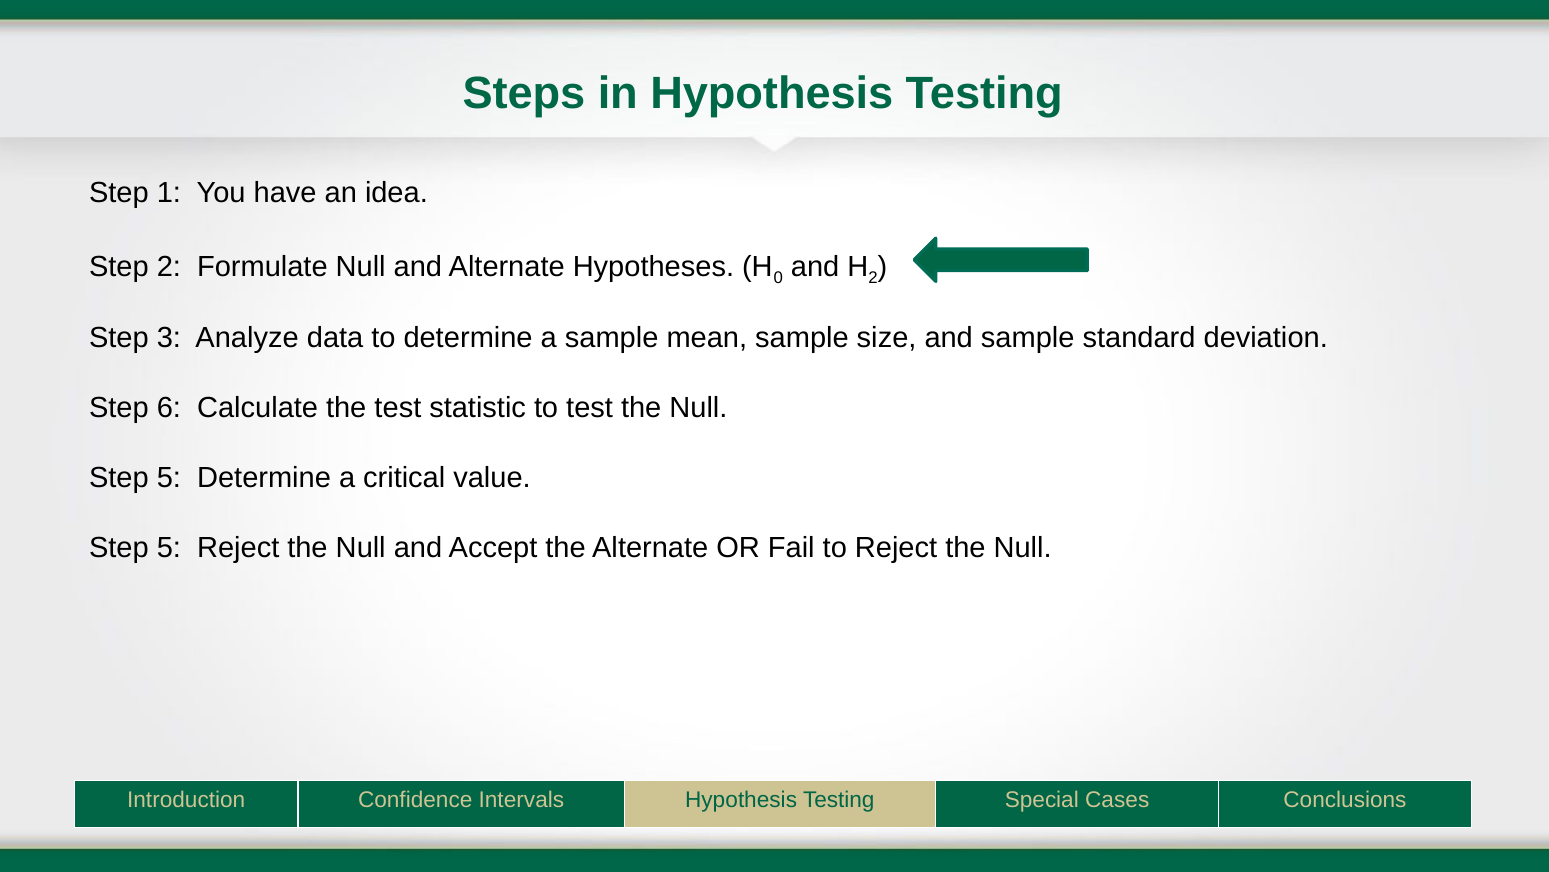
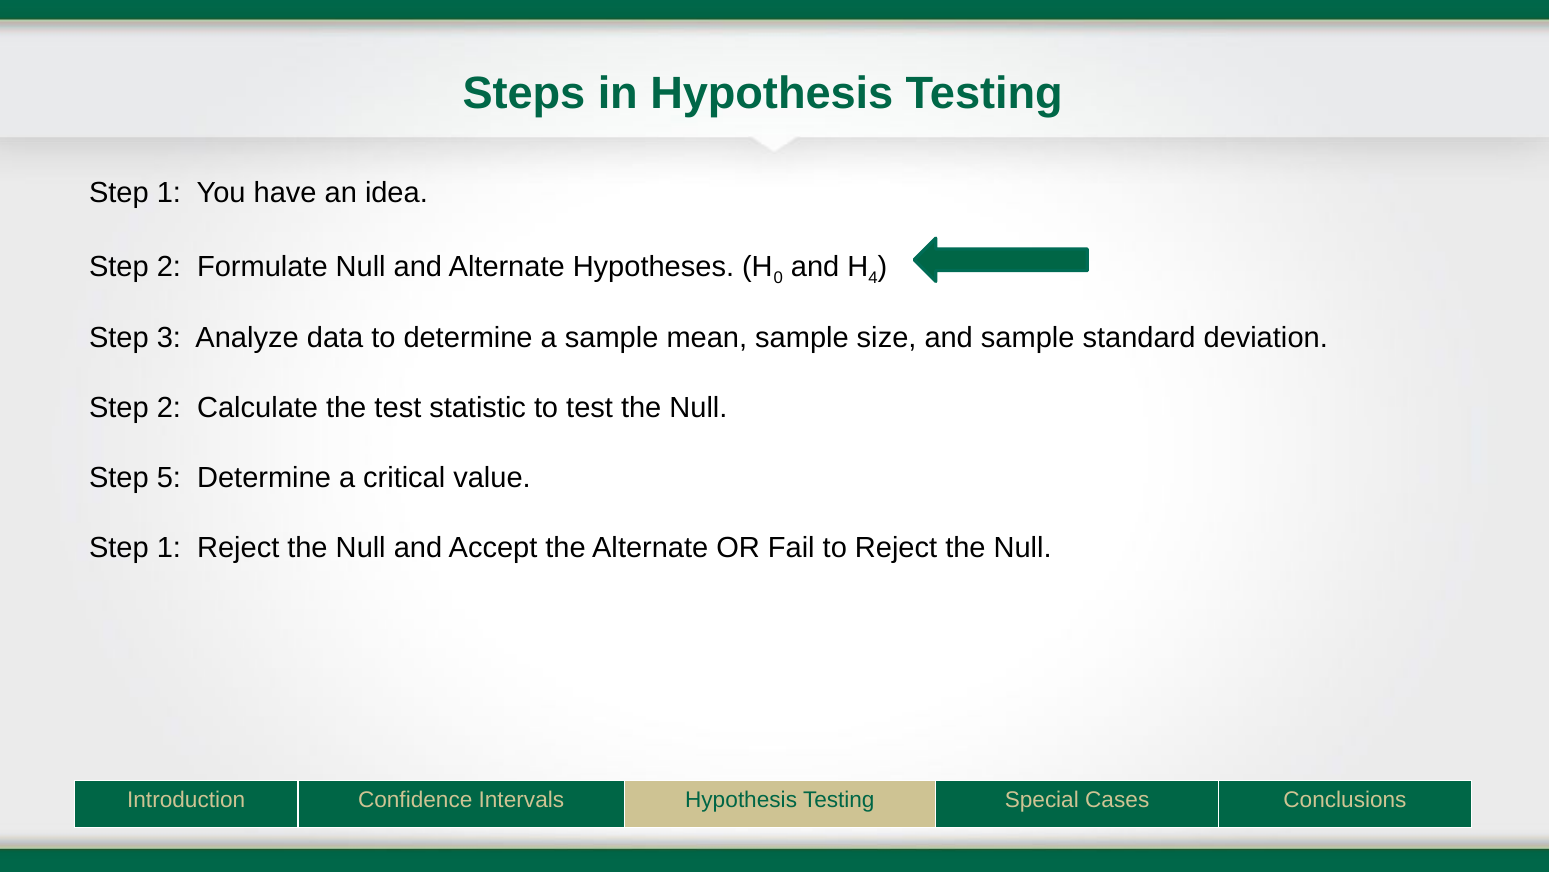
2 at (873, 278): 2 -> 4
6 at (169, 407): 6 -> 2
5 at (169, 548): 5 -> 1
